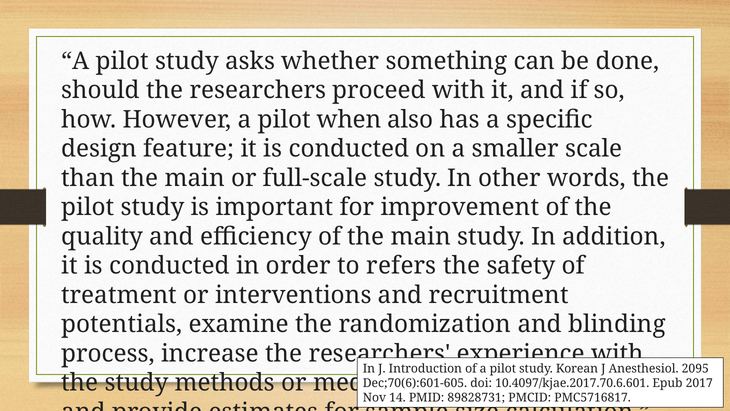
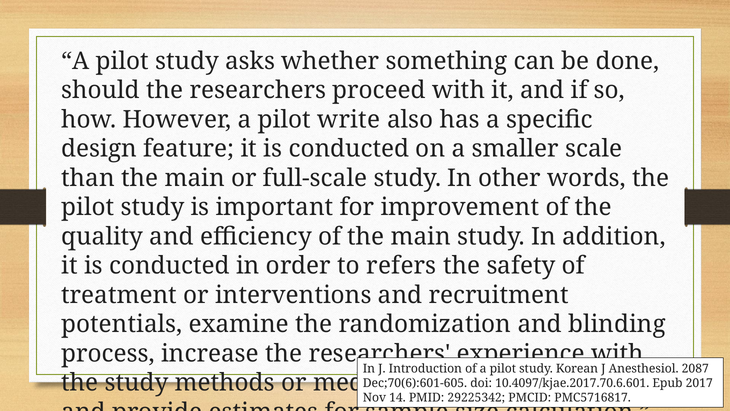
when: when -> write
2095: 2095 -> 2087
89828731: 89828731 -> 29225342
